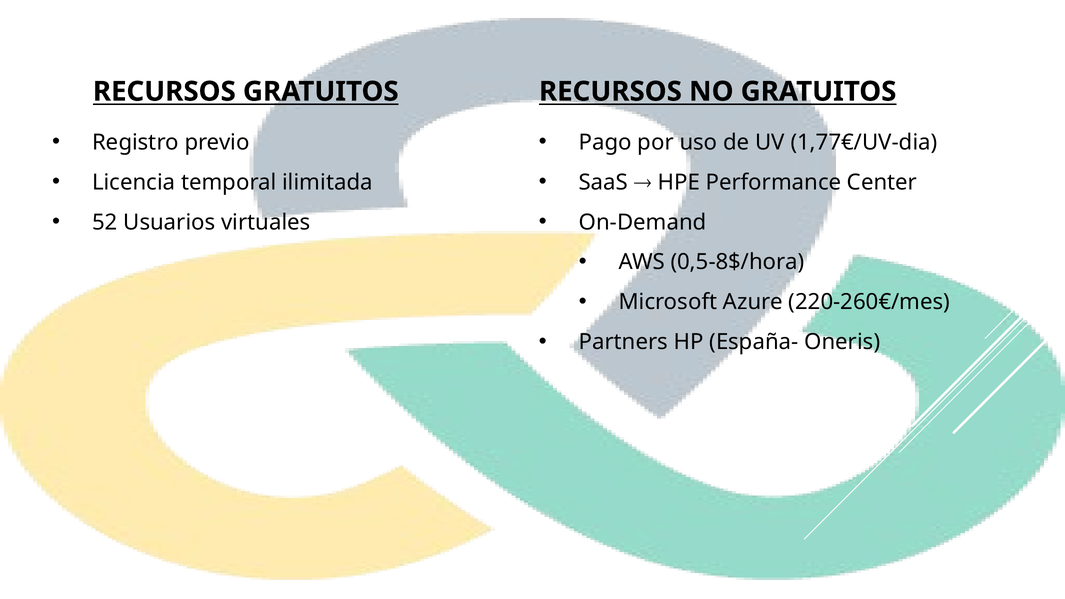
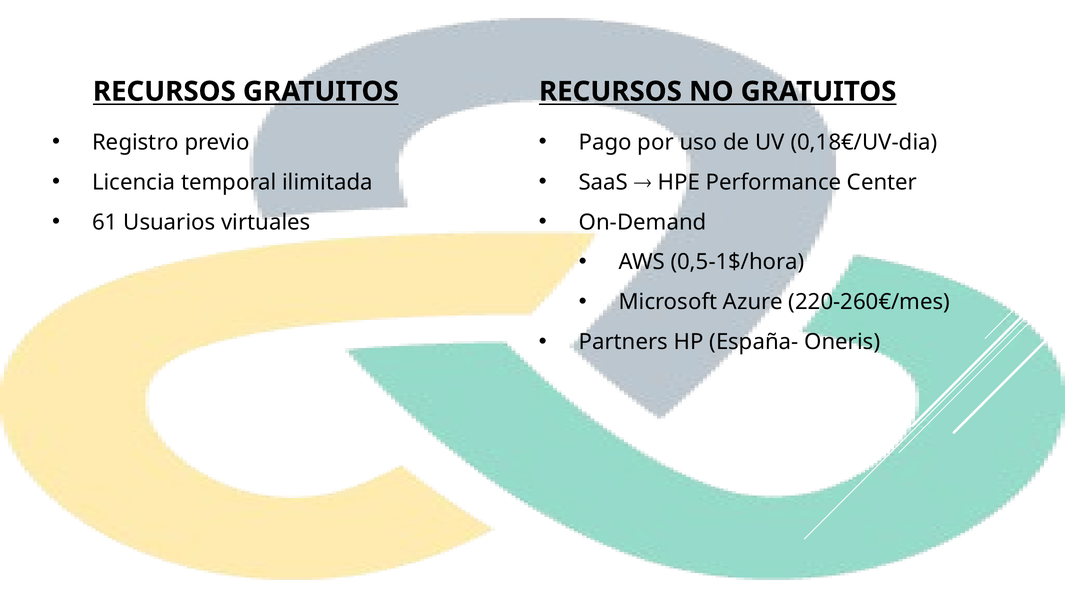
1,77€/UV-dia: 1,77€/UV-dia -> 0,18€/UV-dia
52: 52 -> 61
0,5-8$/hora: 0,5-8$/hora -> 0,5-1$/hora
